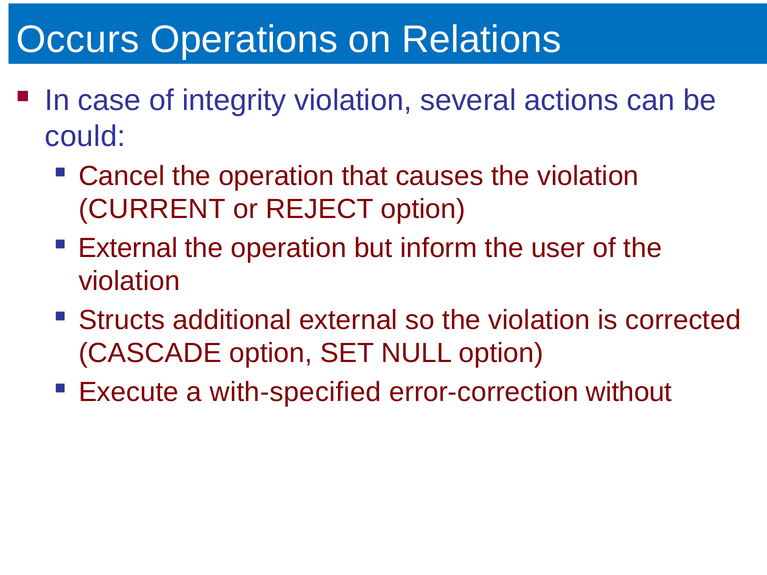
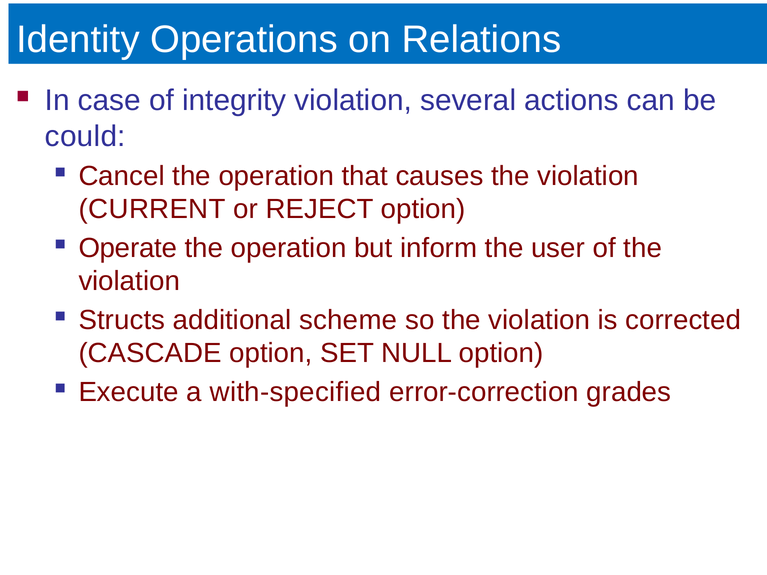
Occurs: Occurs -> Identity
External at (128, 248): External -> Operate
additional external: external -> scheme
without: without -> grades
